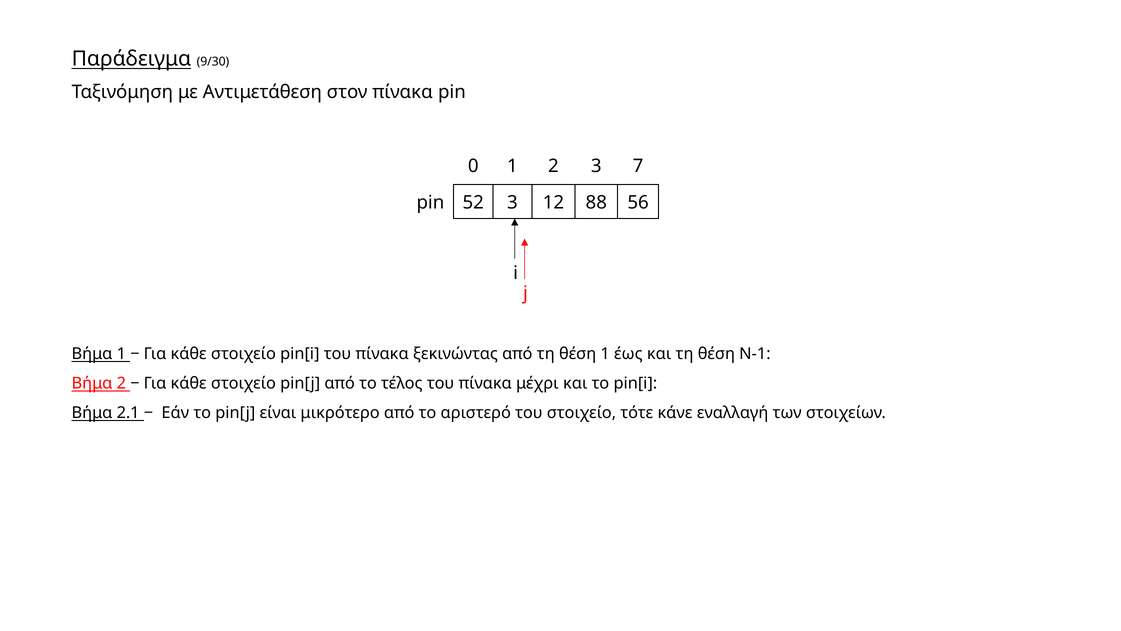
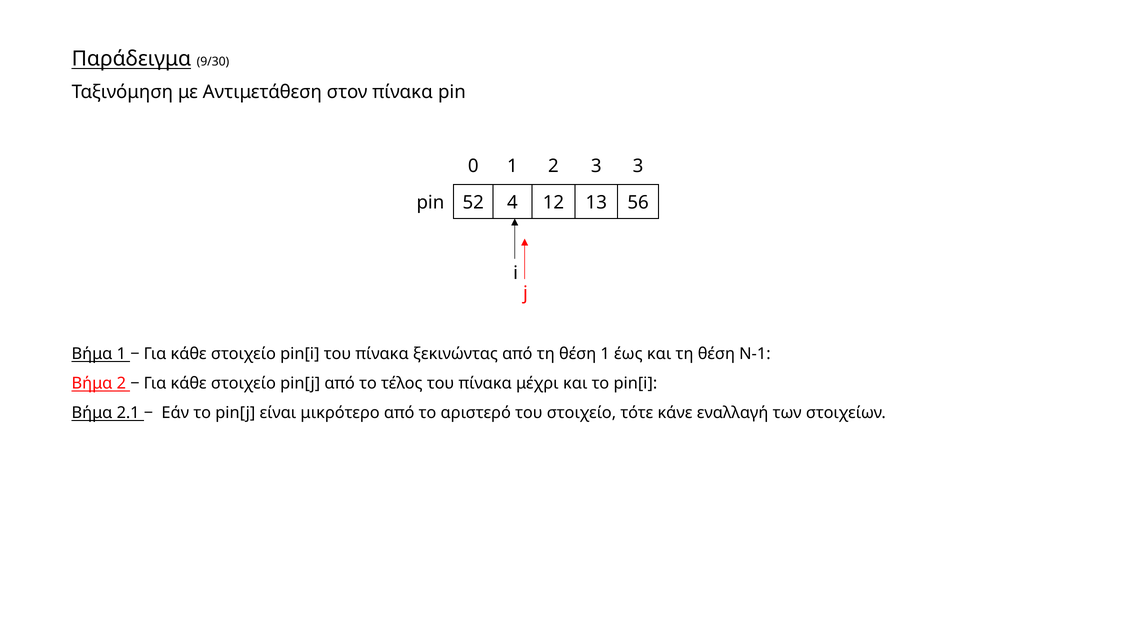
3 7: 7 -> 3
52 3: 3 -> 4
88: 88 -> 13
